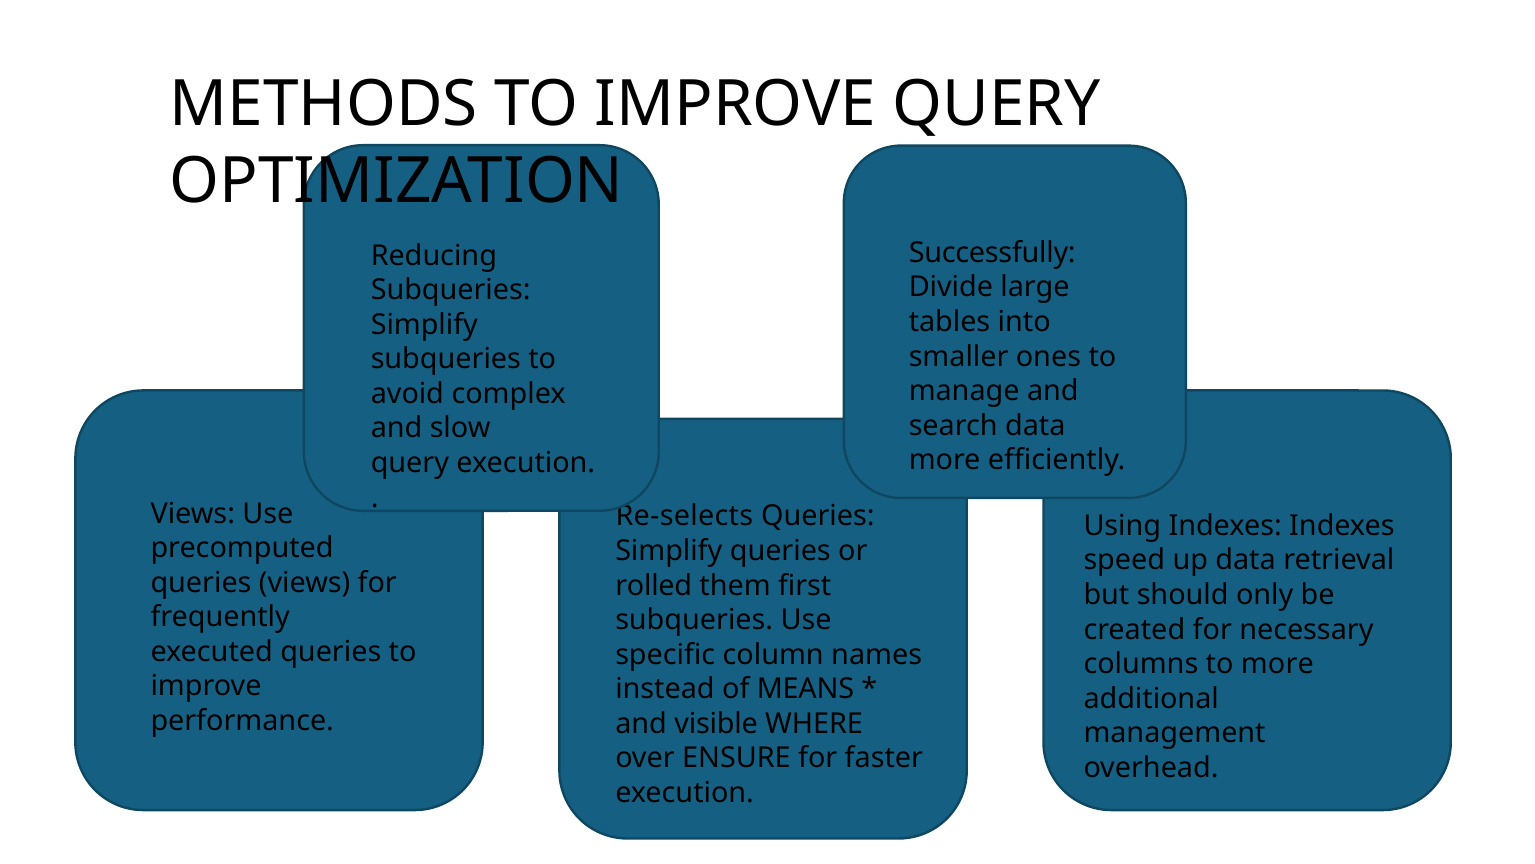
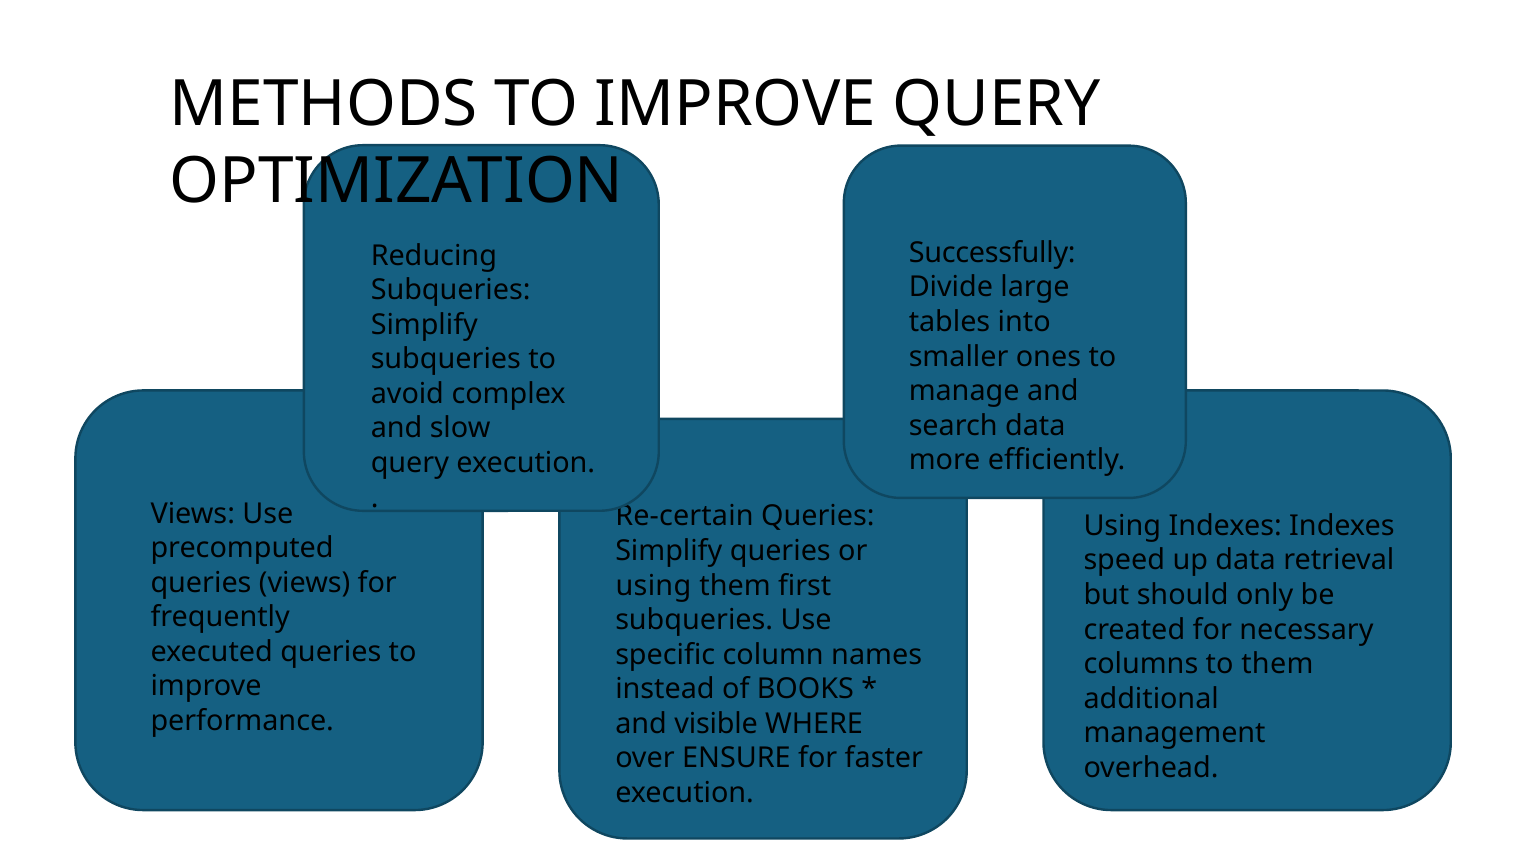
Re-selects: Re-selects -> Re-certain
rolled at (654, 585): rolled -> using
to more: more -> them
MEANS: MEANS -> BOOKS
